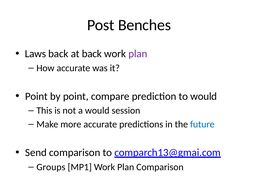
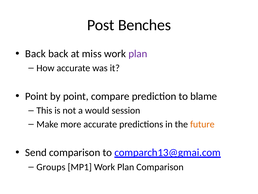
Laws at (36, 54): Laws -> Back
at back: back -> miss
to would: would -> blame
future colour: blue -> orange
